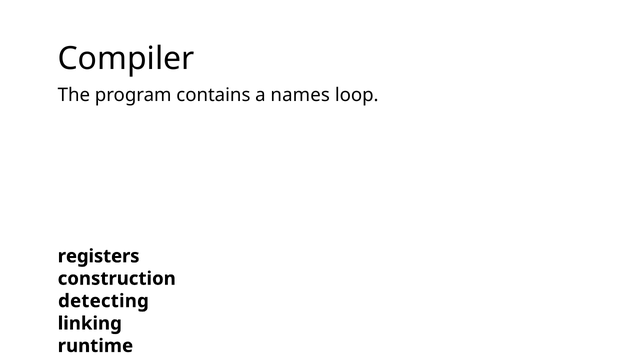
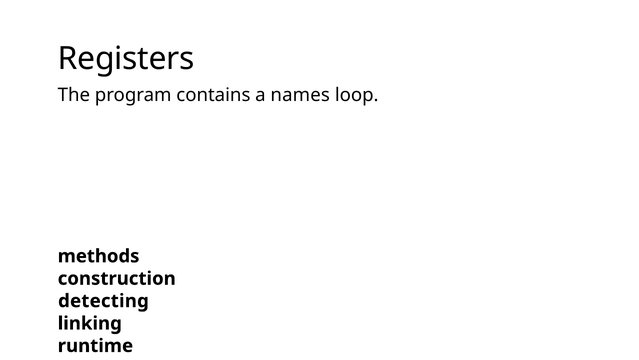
Compiler: Compiler -> Registers
registers: registers -> methods
